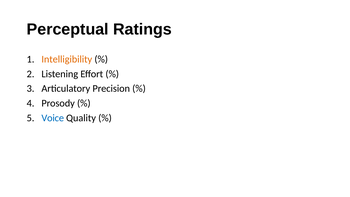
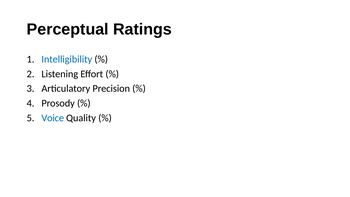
Intelligibility colour: orange -> blue
